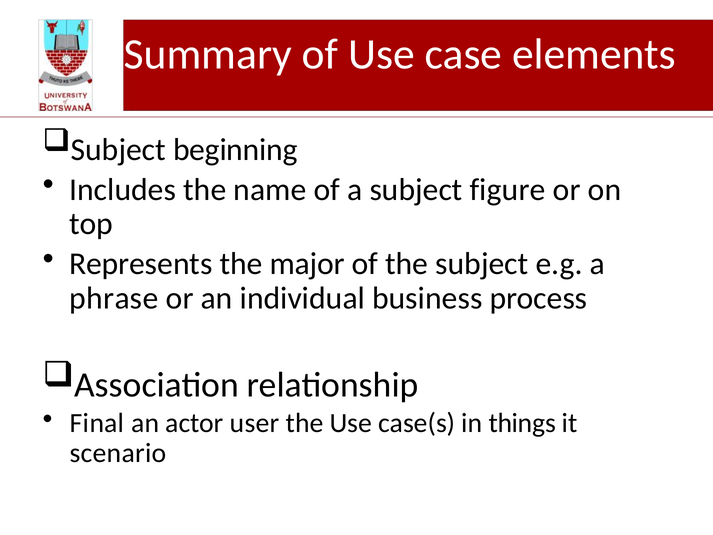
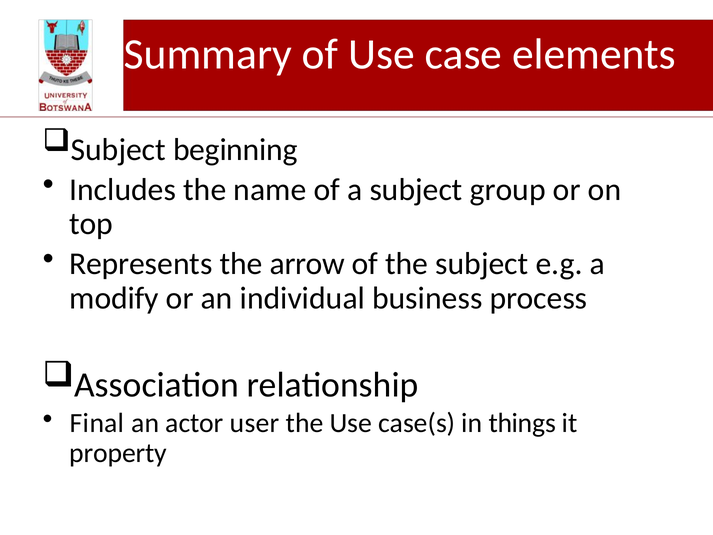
figure: figure -> group
major: major -> arrow
phrase: phrase -> modify
scenario: scenario -> property
